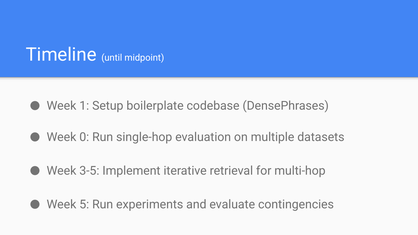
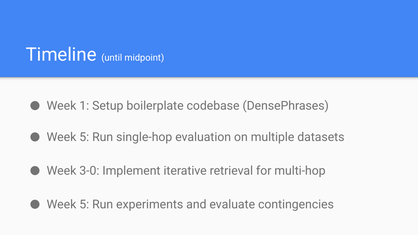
0 at (84, 137): 0 -> 5
3-5: 3-5 -> 3-0
